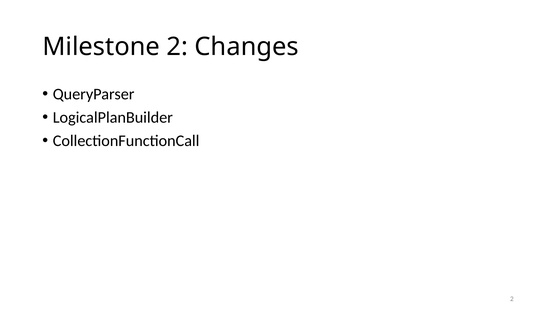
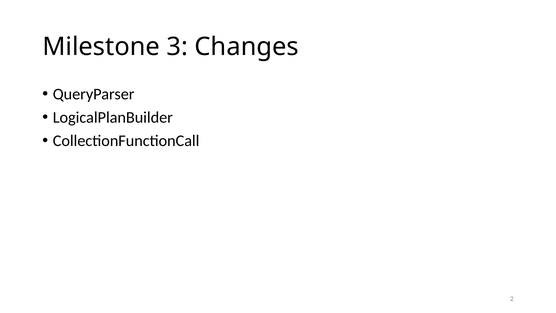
Milestone 2: 2 -> 3
